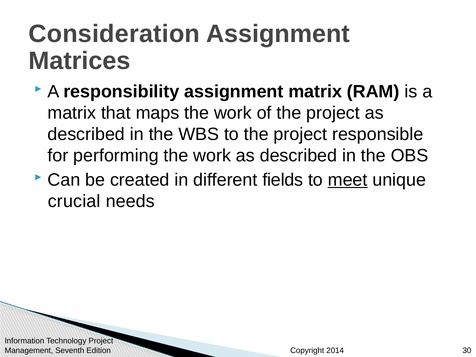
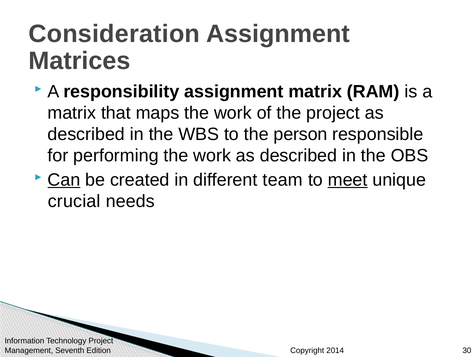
to the project: project -> person
Can underline: none -> present
fields: fields -> team
